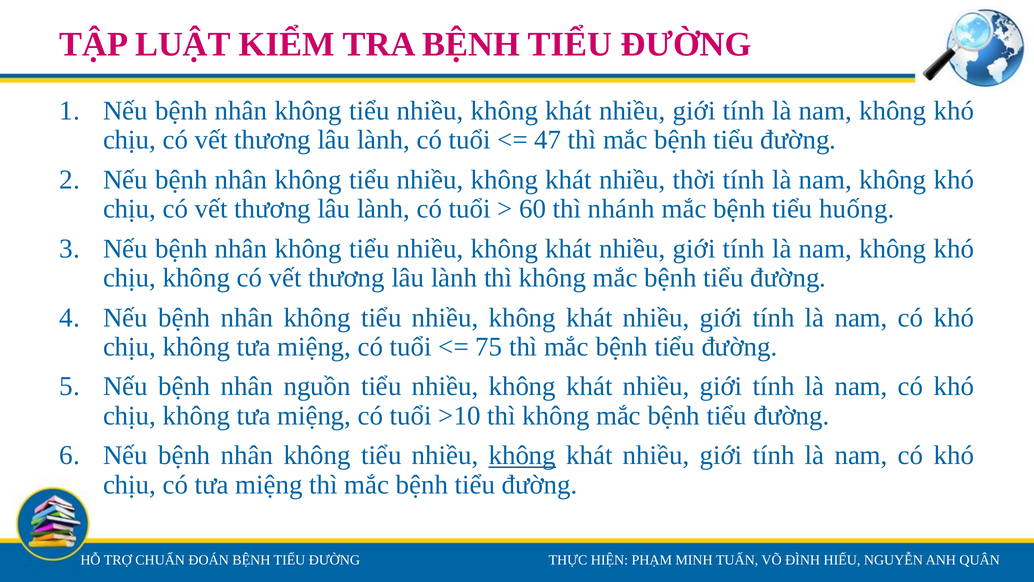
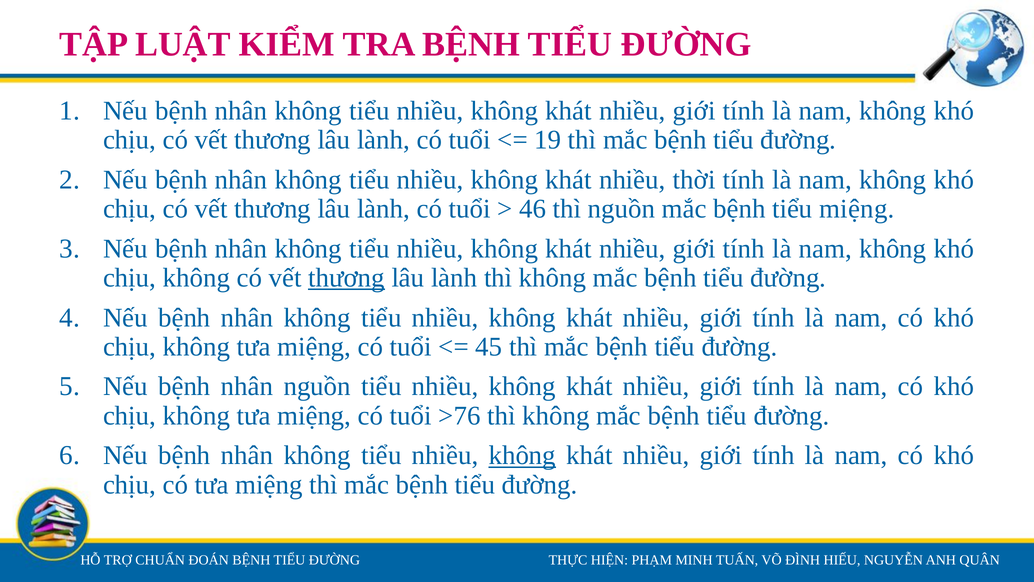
47: 47 -> 19
60: 60 -> 46
thì nhánh: nhánh -> nguồn
tiểu huống: huống -> miệng
thương at (347, 278) underline: none -> present
75: 75 -> 45
>10: >10 -> >76
